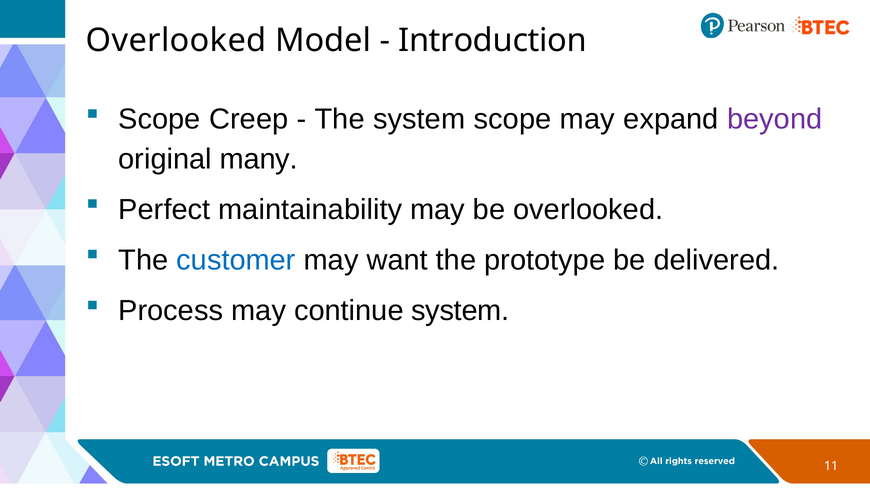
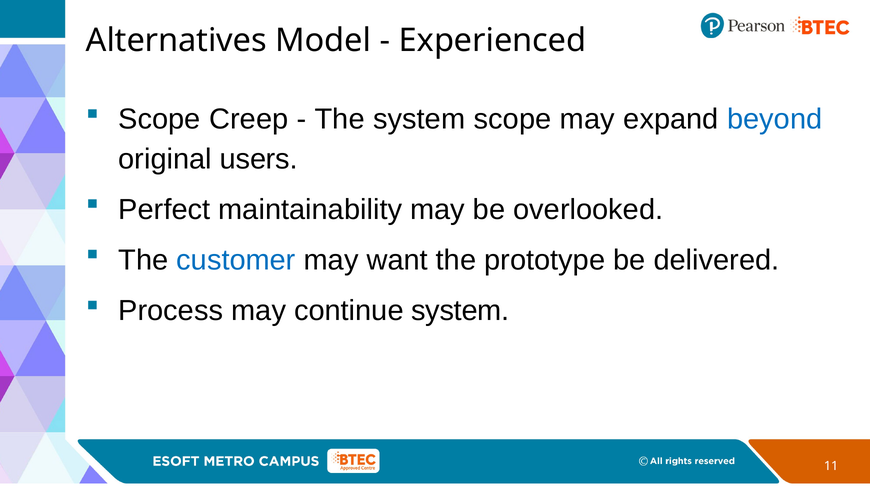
Overlooked at (176, 40): Overlooked -> Alternatives
Introduction: Introduction -> Experienced
beyond colour: purple -> blue
many: many -> users
